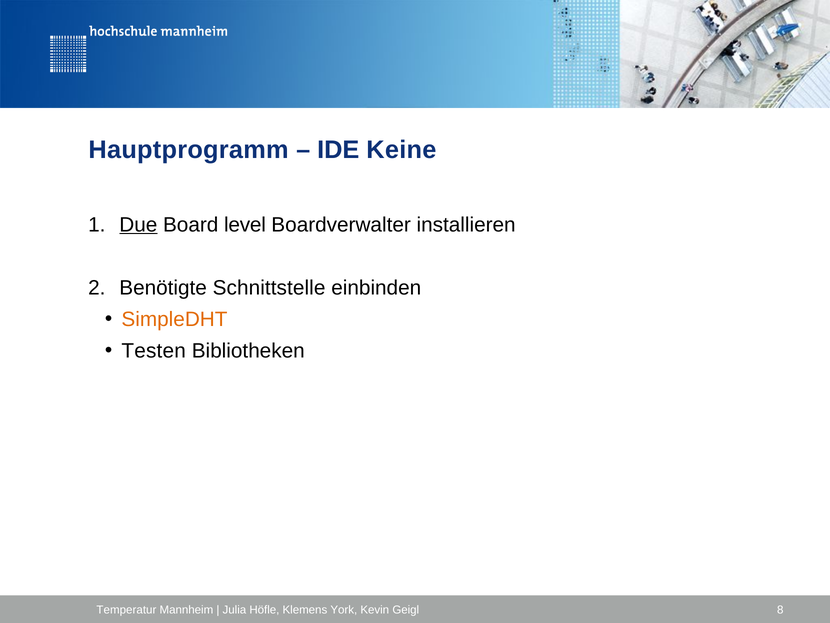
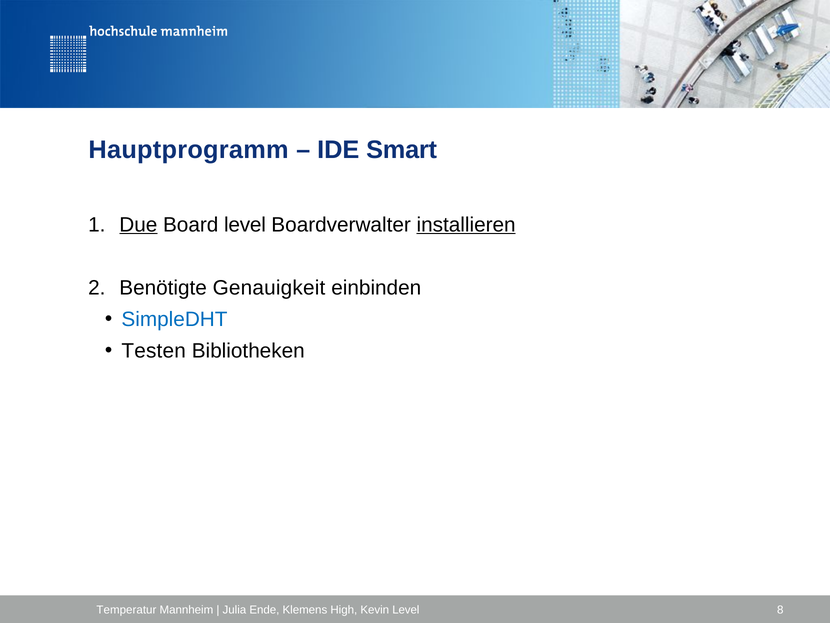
Keine: Keine -> Smart
installieren underline: none -> present
Schnittstelle: Schnittstelle -> Genauigkeit
SimpleDHT colour: orange -> blue
Höfle: Höfle -> Ende
York: York -> High
Kevin Geigl: Geigl -> Level
